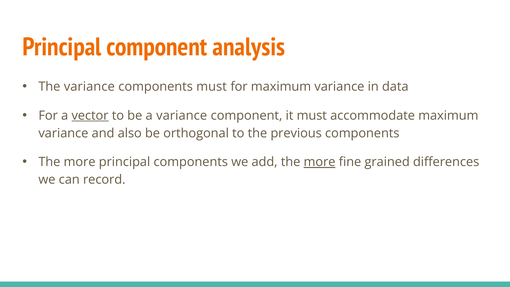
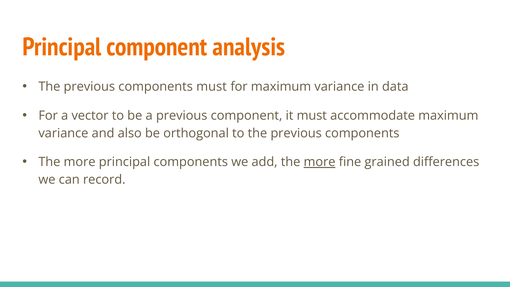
variance at (89, 87): variance -> previous
vector underline: present -> none
a variance: variance -> previous
